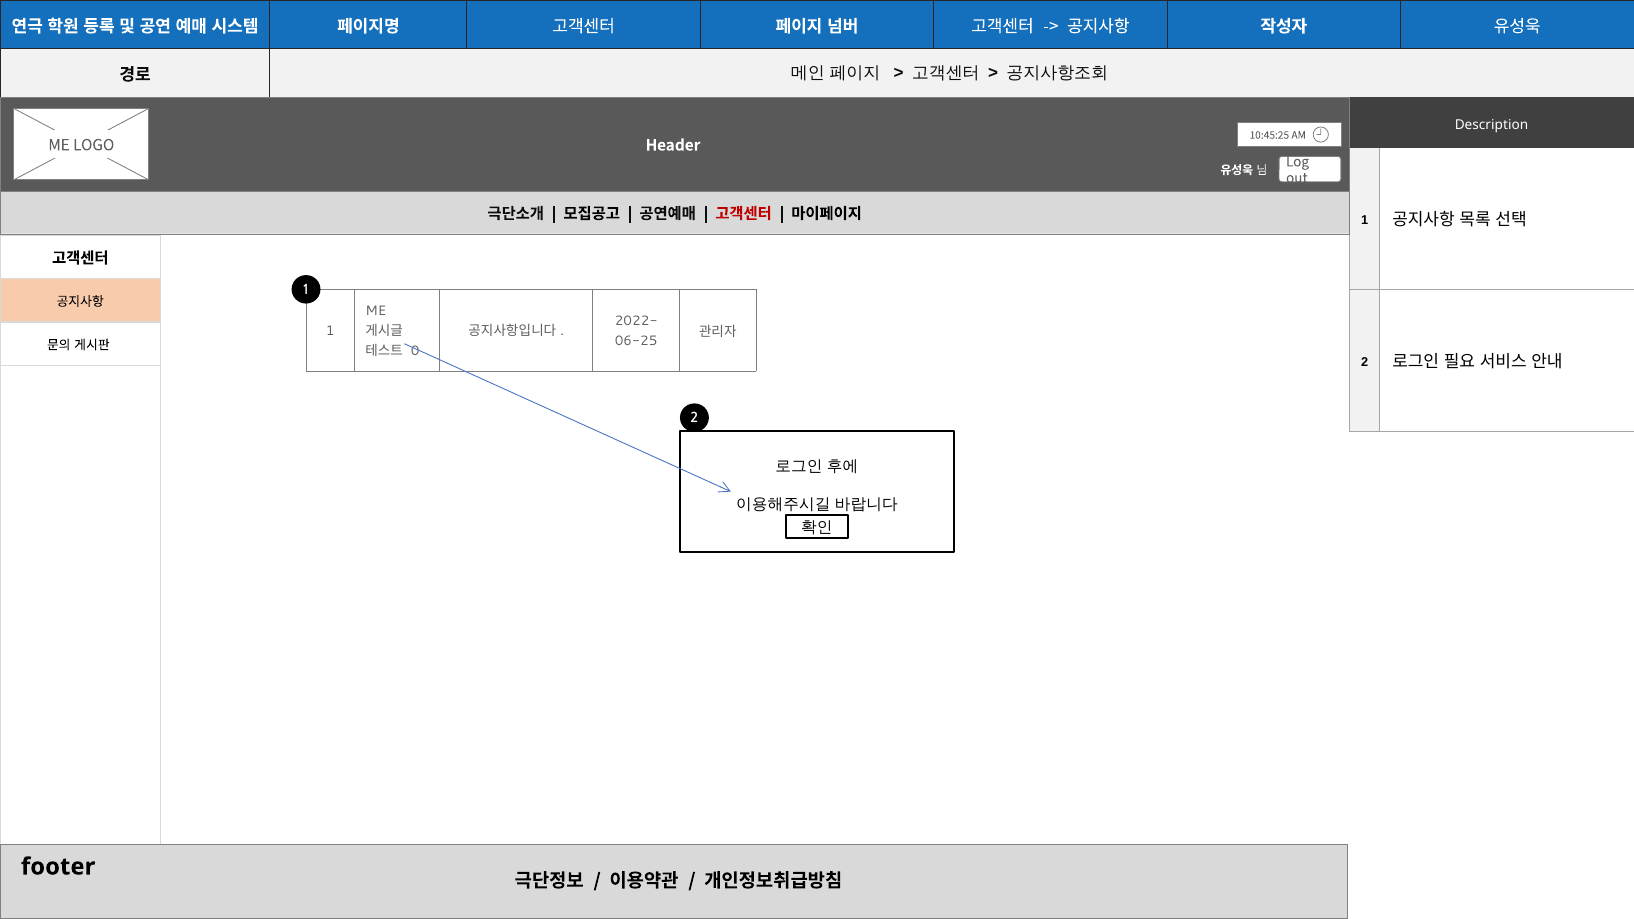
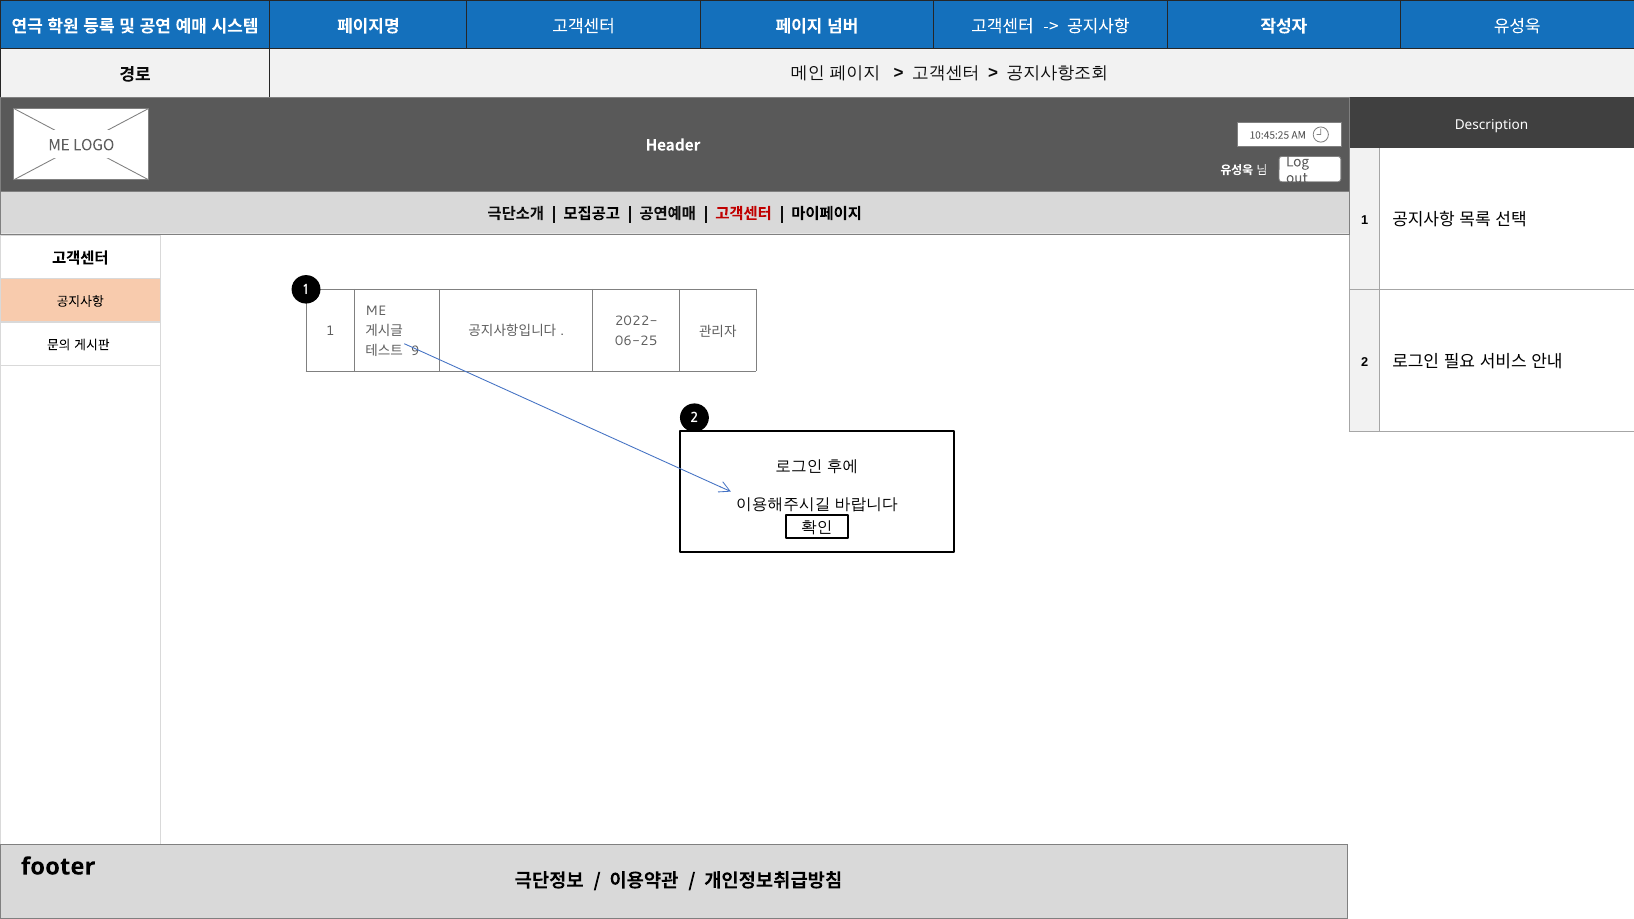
0: 0 -> 9
